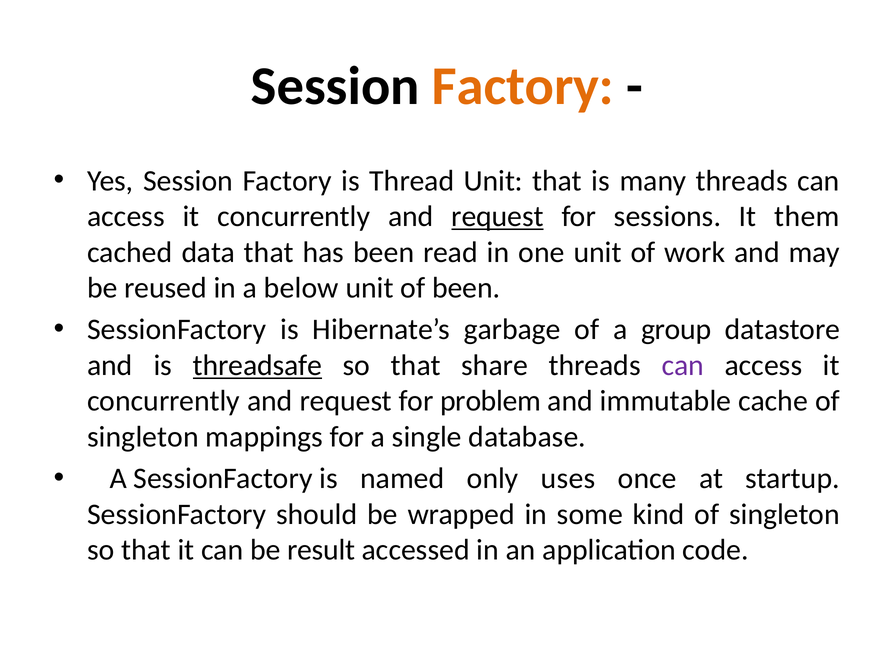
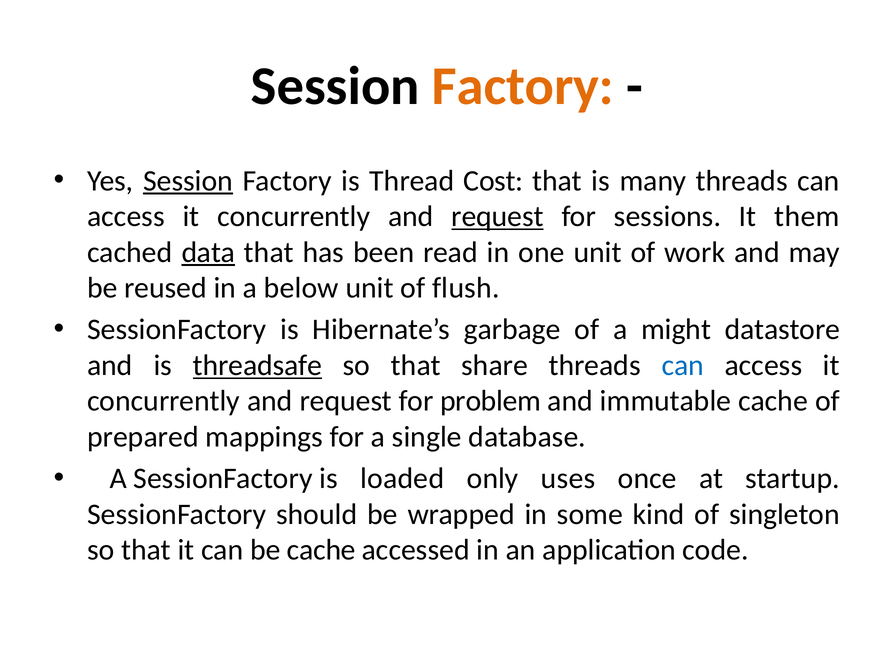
Session at (188, 181) underline: none -> present
Thread Unit: Unit -> Cost
data underline: none -> present
of been: been -> flush
group: group -> might
can at (683, 366) colour: purple -> blue
singleton at (143, 437): singleton -> prepared
named: named -> loaded
be result: result -> cache
